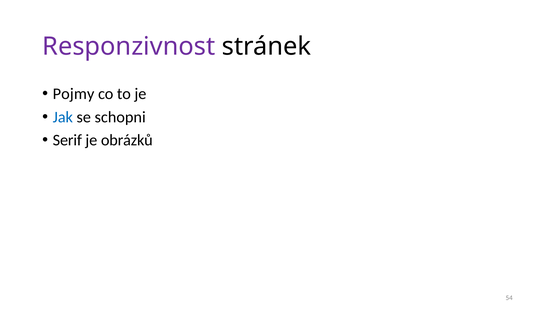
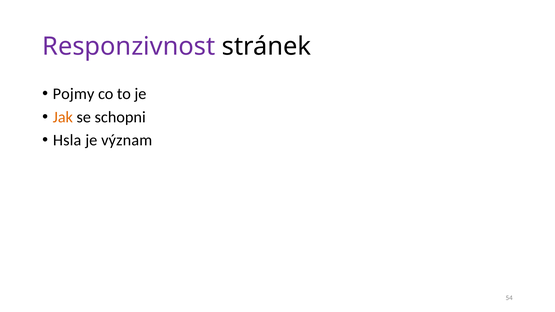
Jak colour: blue -> orange
Serif: Serif -> Hsla
obrázků: obrázků -> význam
